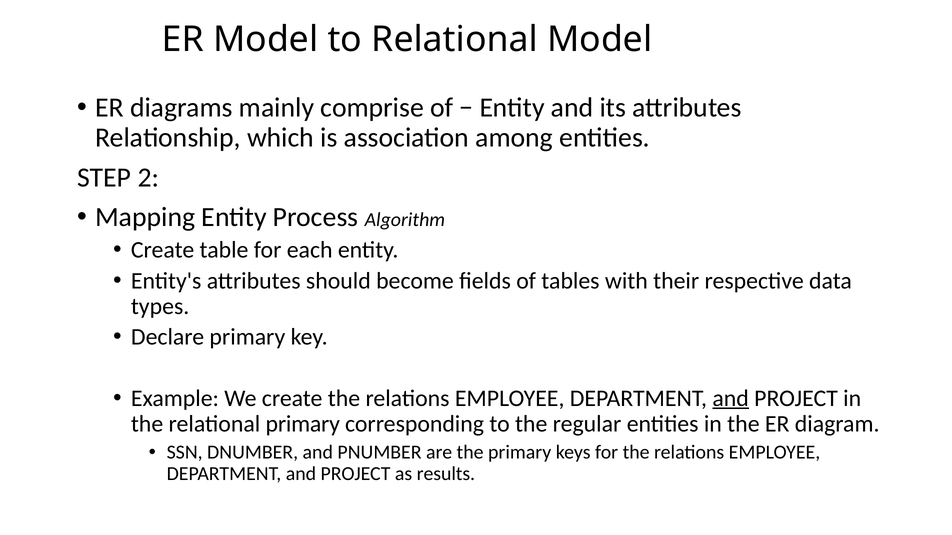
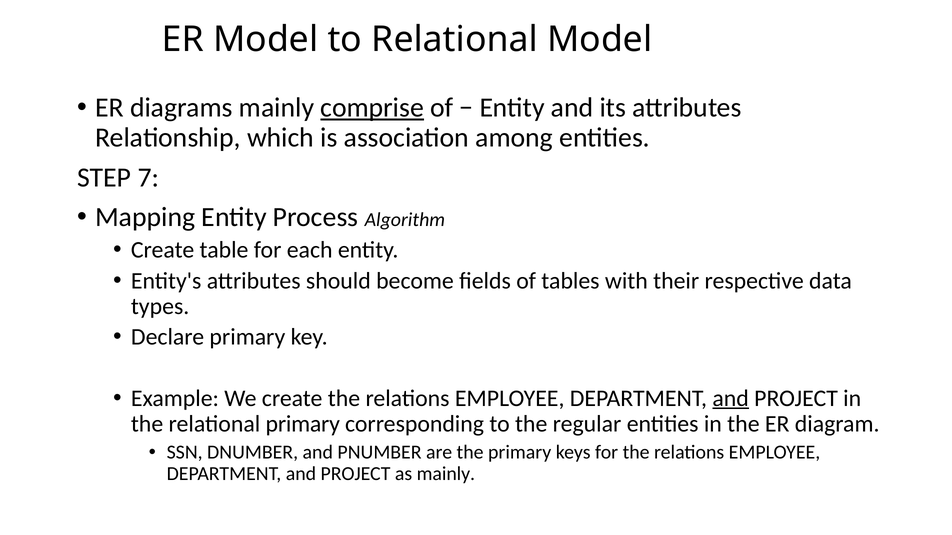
comprise underline: none -> present
2: 2 -> 7
as results: results -> mainly
